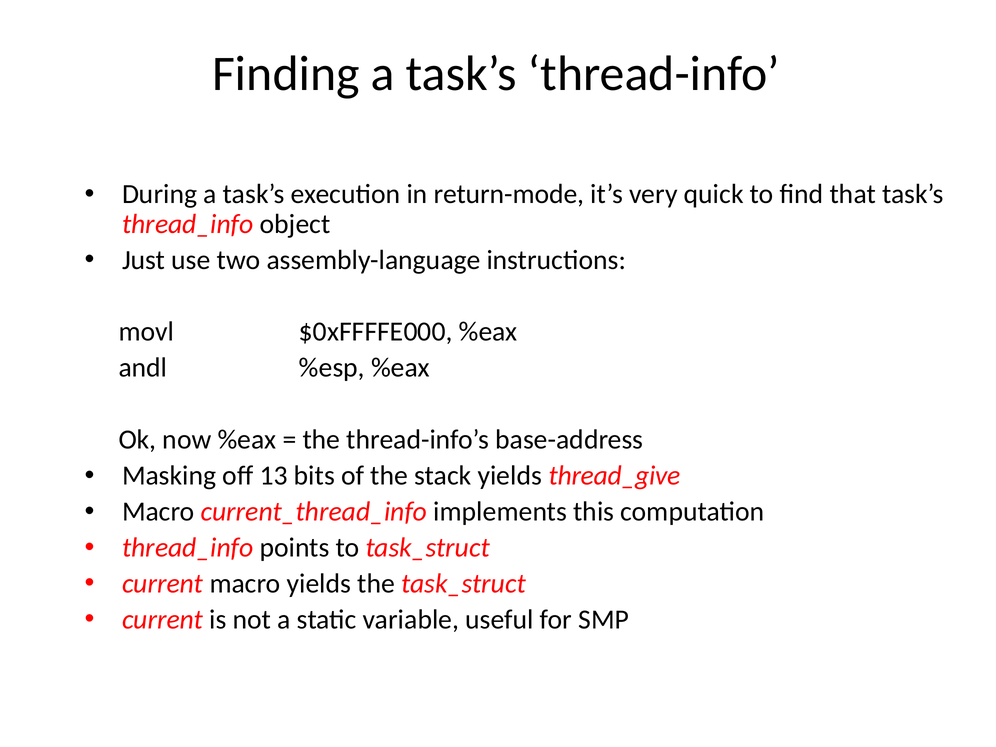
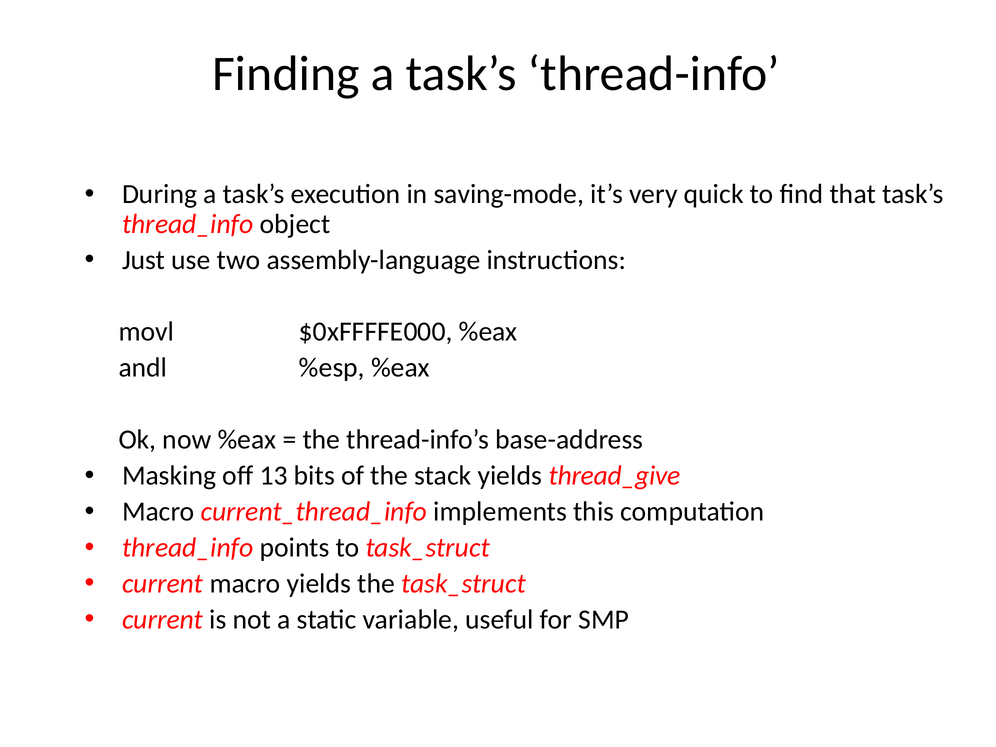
return-mode: return-mode -> saving-mode
